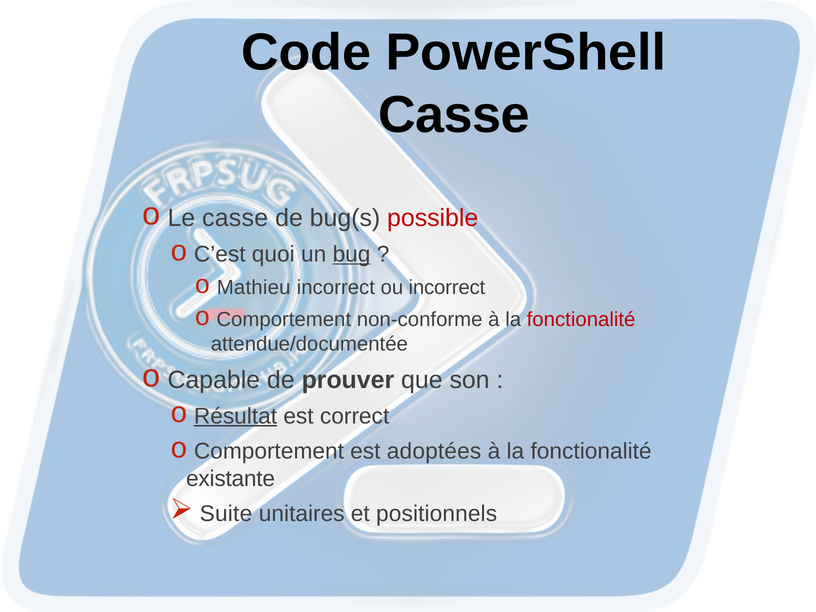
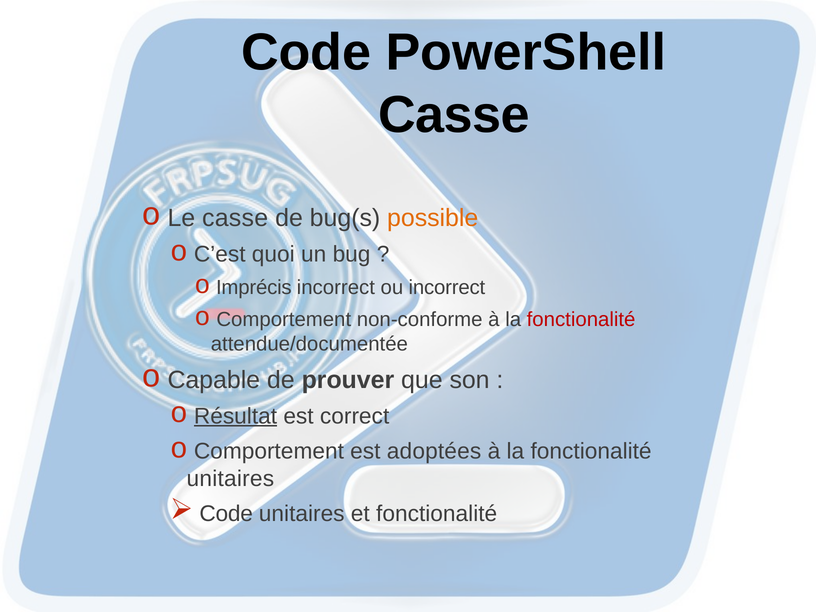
possible colour: red -> orange
bug underline: present -> none
Mathieu: Mathieu -> Imprécis
existante at (231, 479): existante -> unitaires
Suite at (226, 514): Suite -> Code
et positionnels: positionnels -> fonctionalité
